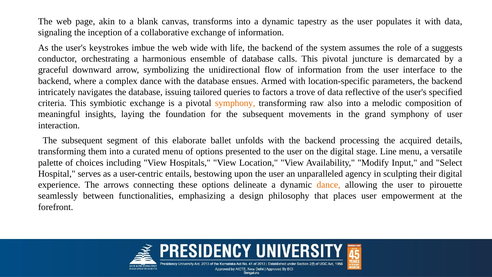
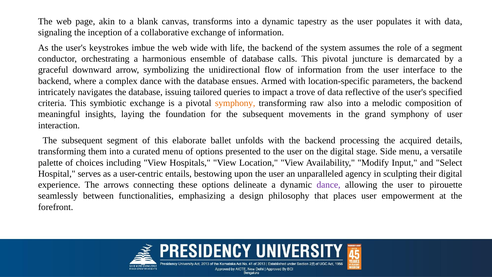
a suggests: suggests -> segment
factors: factors -> impact
Line: Line -> Side
dance at (329, 185) colour: orange -> purple
